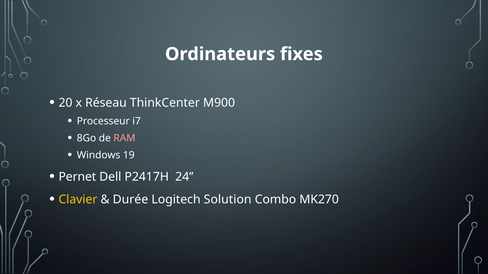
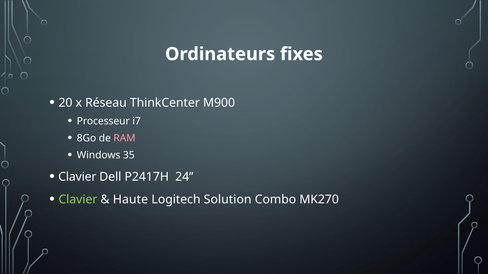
19: 19 -> 35
Pernet at (77, 177): Pernet -> Clavier
Clavier at (78, 200) colour: yellow -> light green
Durée: Durée -> Haute
